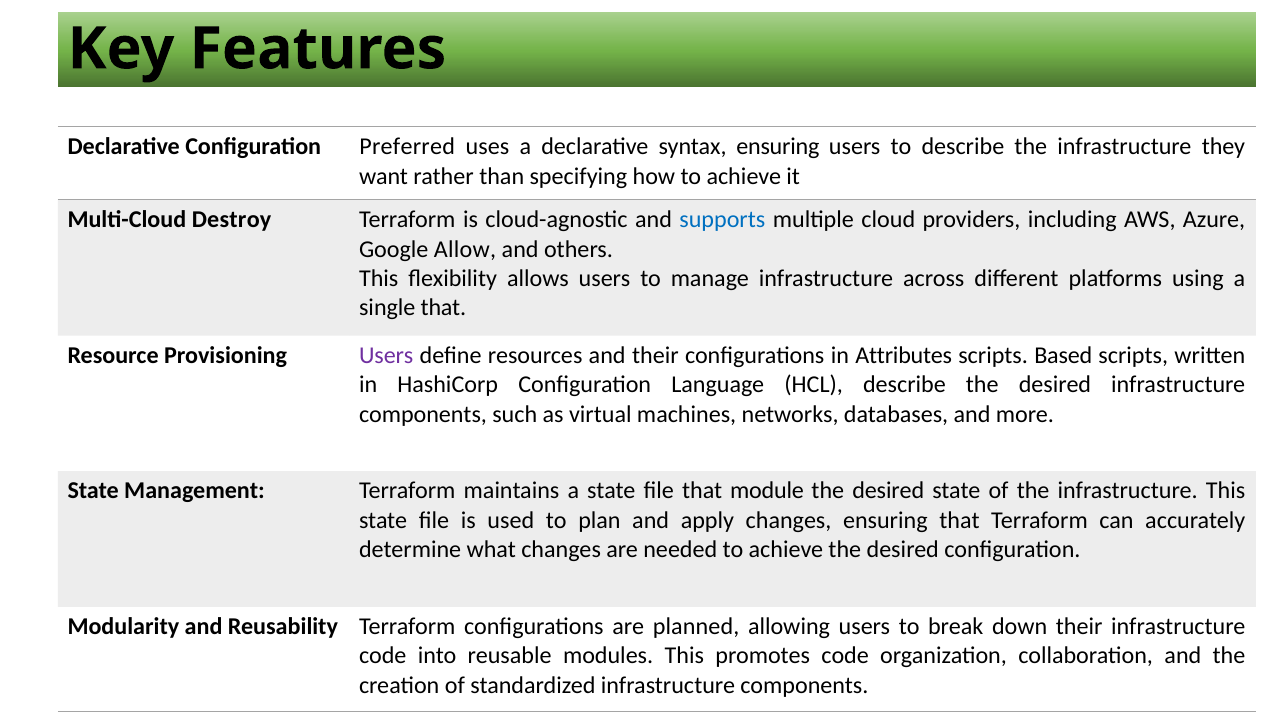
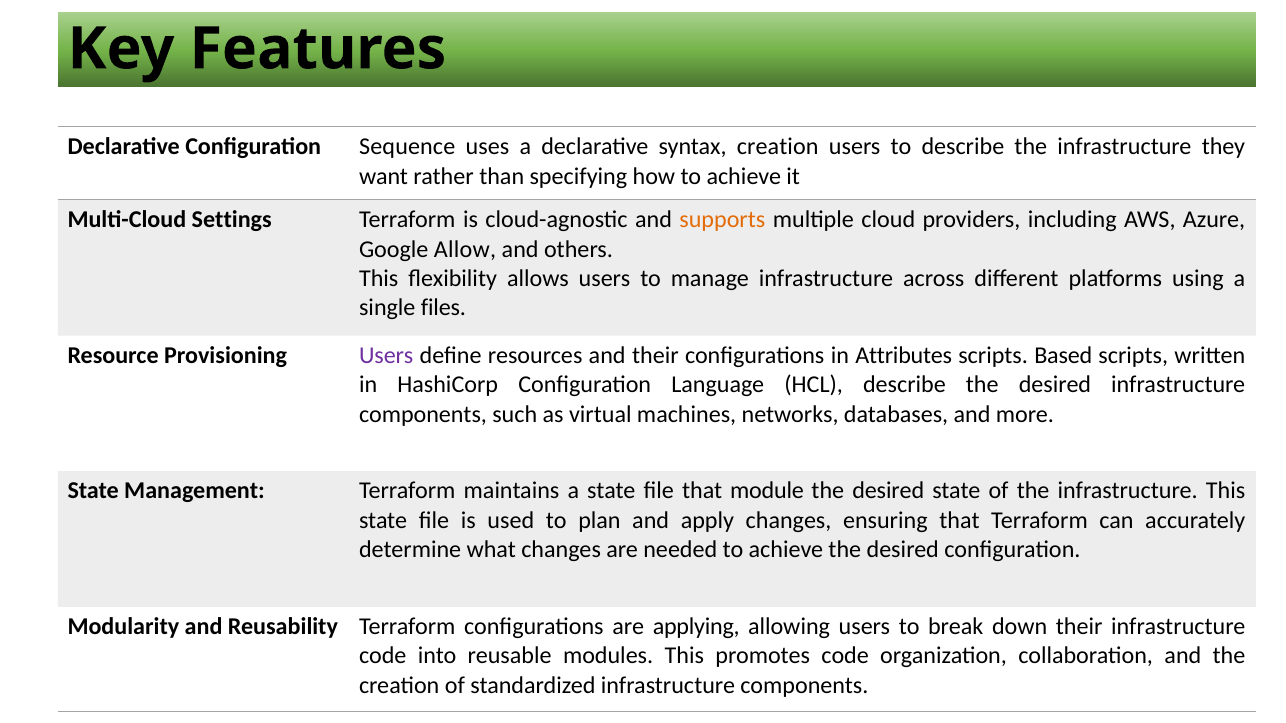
Preferred: Preferred -> Sequence
syntax ensuring: ensuring -> creation
Destroy: Destroy -> Settings
supports colour: blue -> orange
single that: that -> files
planned: planned -> applying
